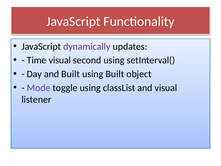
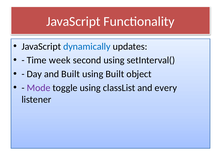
dynamically colour: purple -> blue
Time visual: visual -> week
and visual: visual -> every
